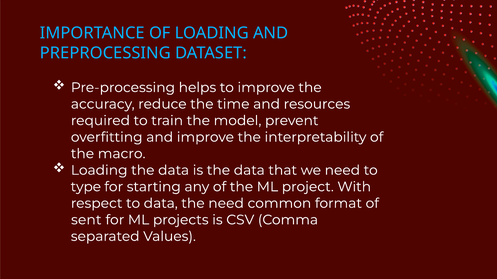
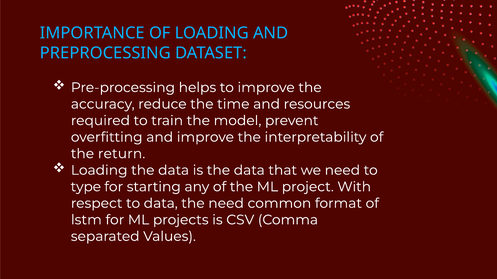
macro: macro -> return
sent: sent -> lstm
